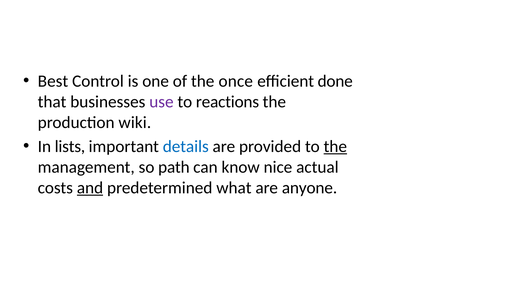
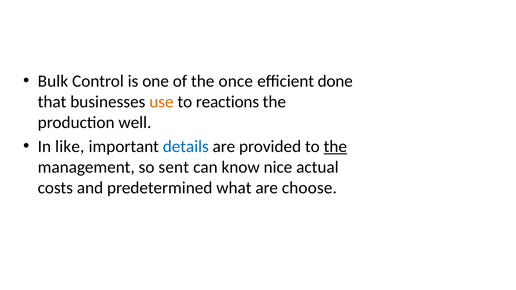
Best: Best -> Bulk
use colour: purple -> orange
wiki: wiki -> well
lists: lists -> like
path: path -> sent
and underline: present -> none
anyone: anyone -> choose
